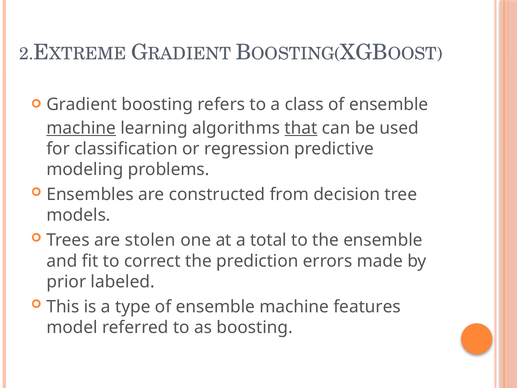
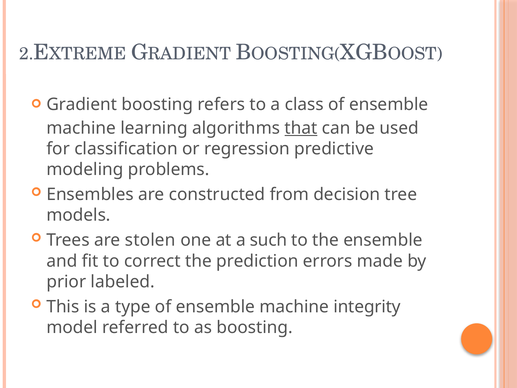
machine at (81, 128) underline: present -> none
total: total -> such
features: features -> integrity
